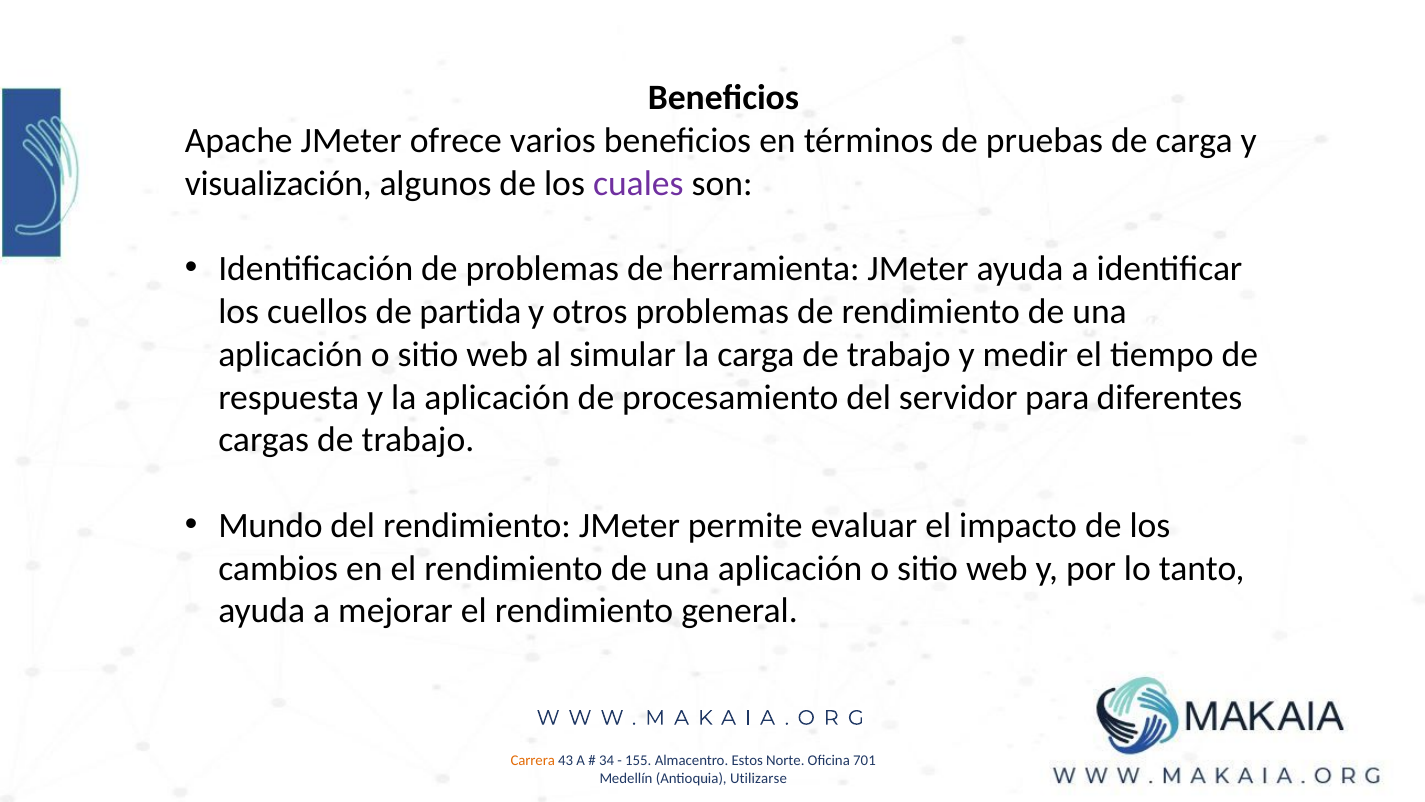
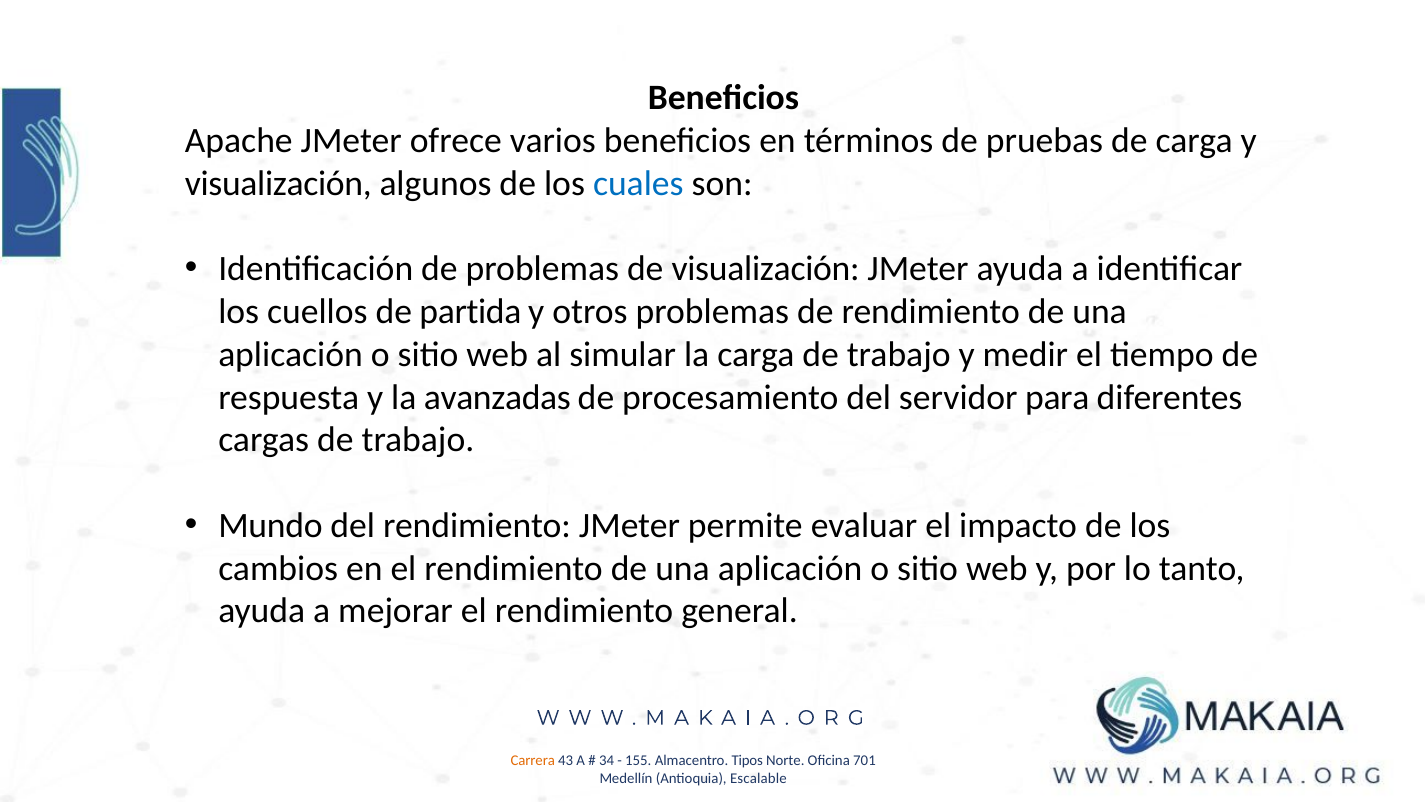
cuales colour: purple -> blue
de herramienta: herramienta -> visualización
la aplicación: aplicación -> avanzadas
Estos: Estos -> Tipos
Utilizarse: Utilizarse -> Escalable
